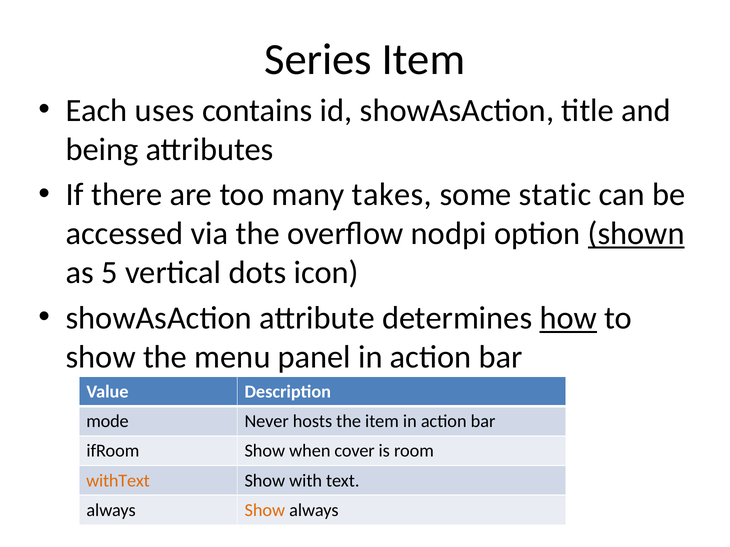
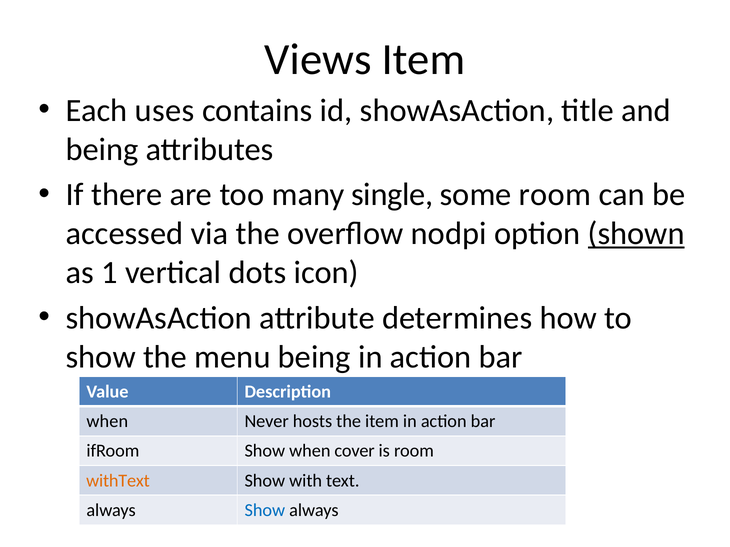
Series: Series -> Views
takes: takes -> single
some static: static -> room
5: 5 -> 1
how underline: present -> none
menu panel: panel -> being
mode at (107, 422): mode -> when
Show at (265, 511) colour: orange -> blue
